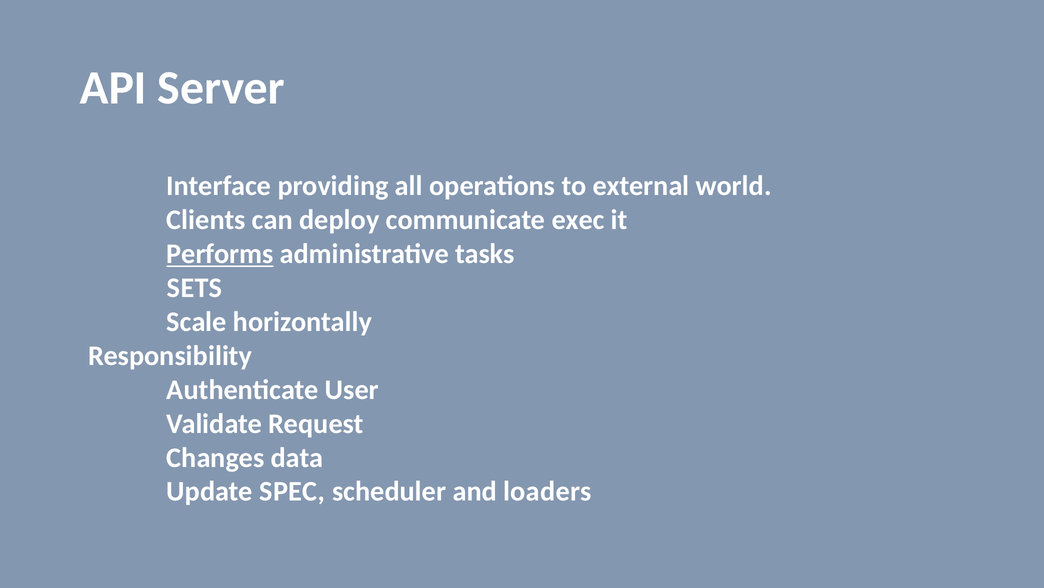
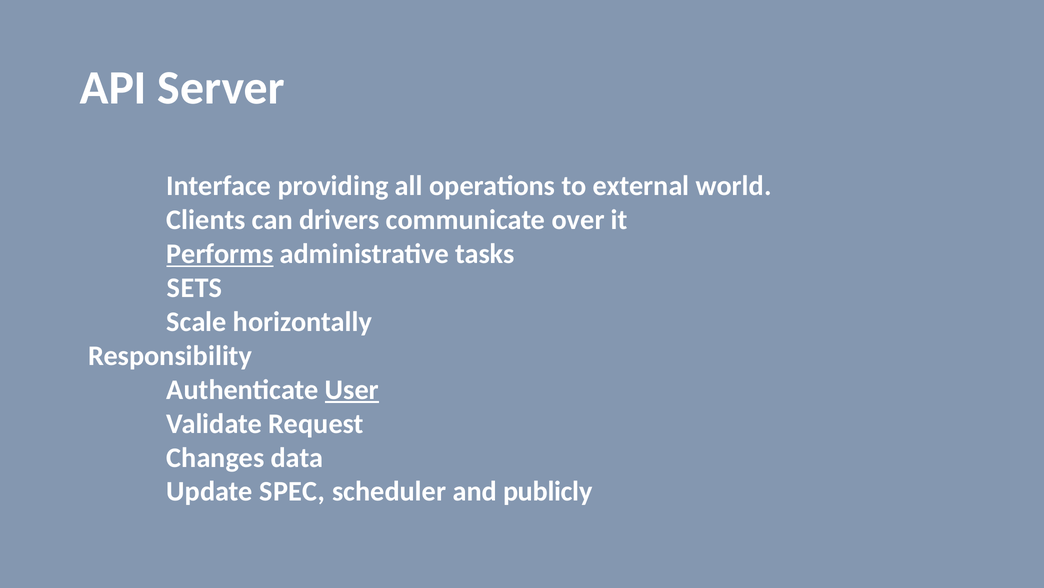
deploy: deploy -> drivers
exec: exec -> over
User underline: none -> present
loaders: loaders -> publicly
